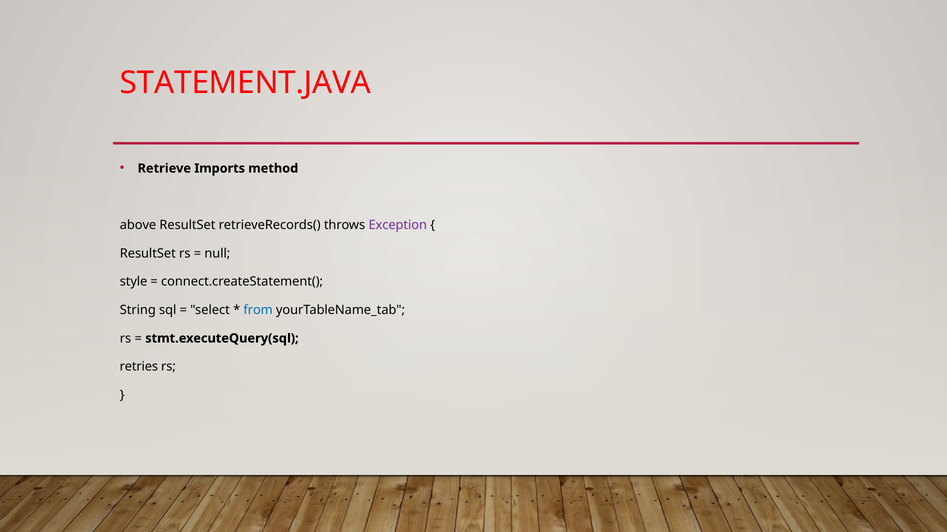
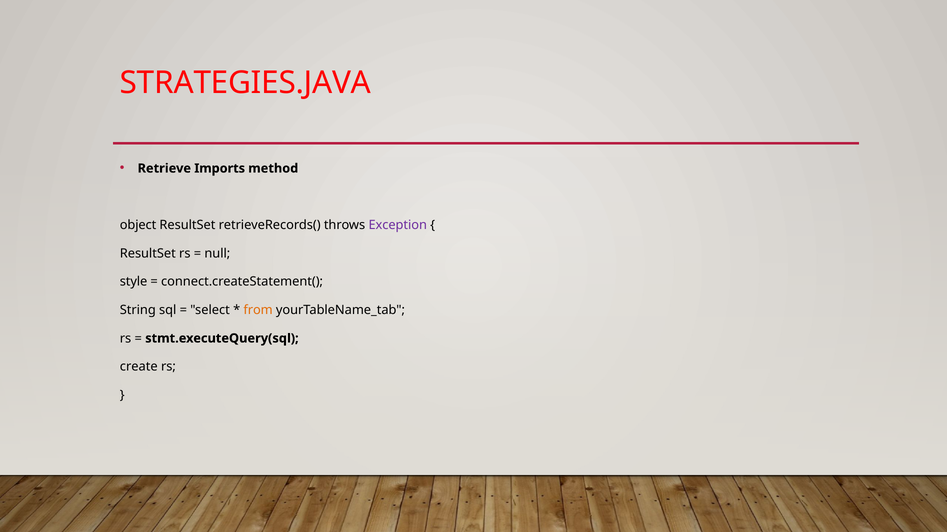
STATEMENT.JAVA: STATEMENT.JAVA -> STRATEGIES.JAVA
above: above -> object
from colour: blue -> orange
retries: retries -> create
